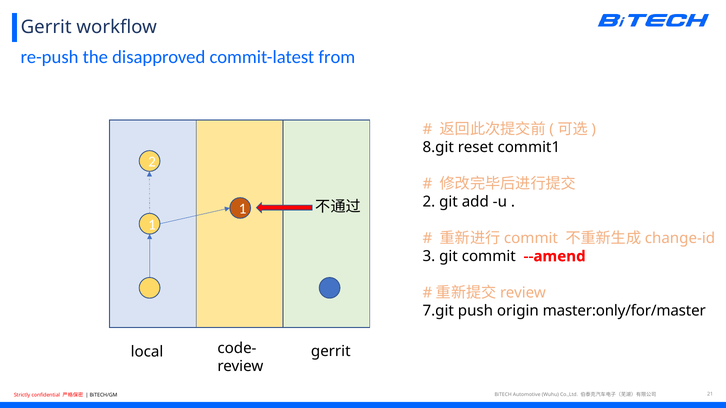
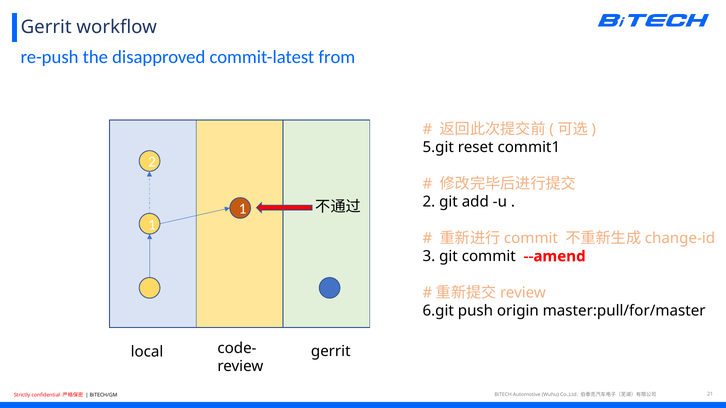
8.git: 8.git -> 5.git
7.git: 7.git -> 6.git
master:only/for/master: master:only/for/master -> master:pull/for/master
